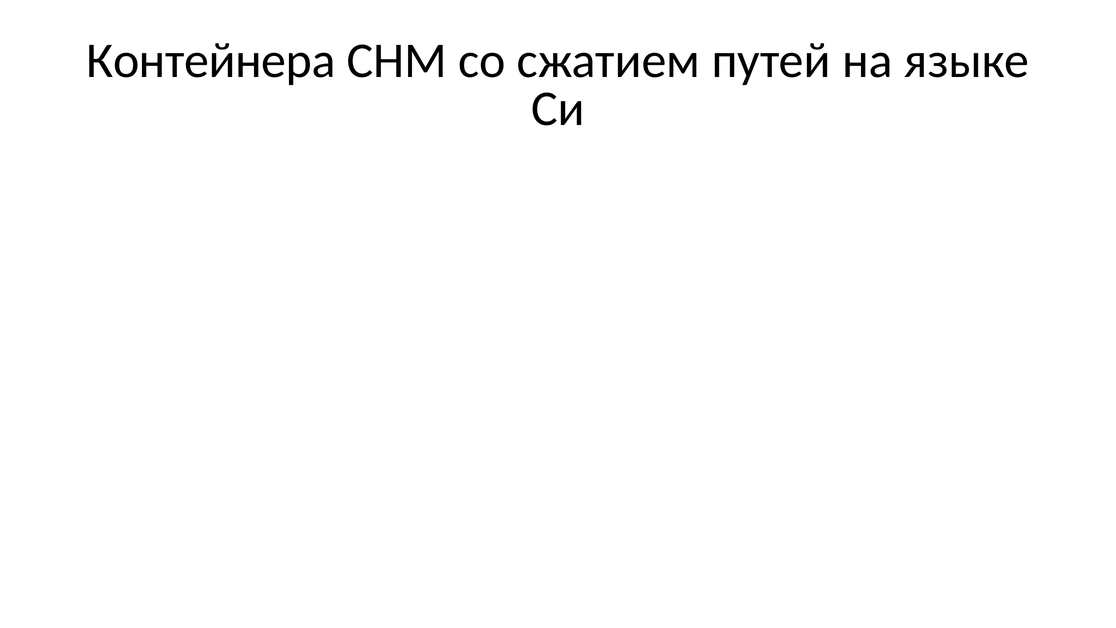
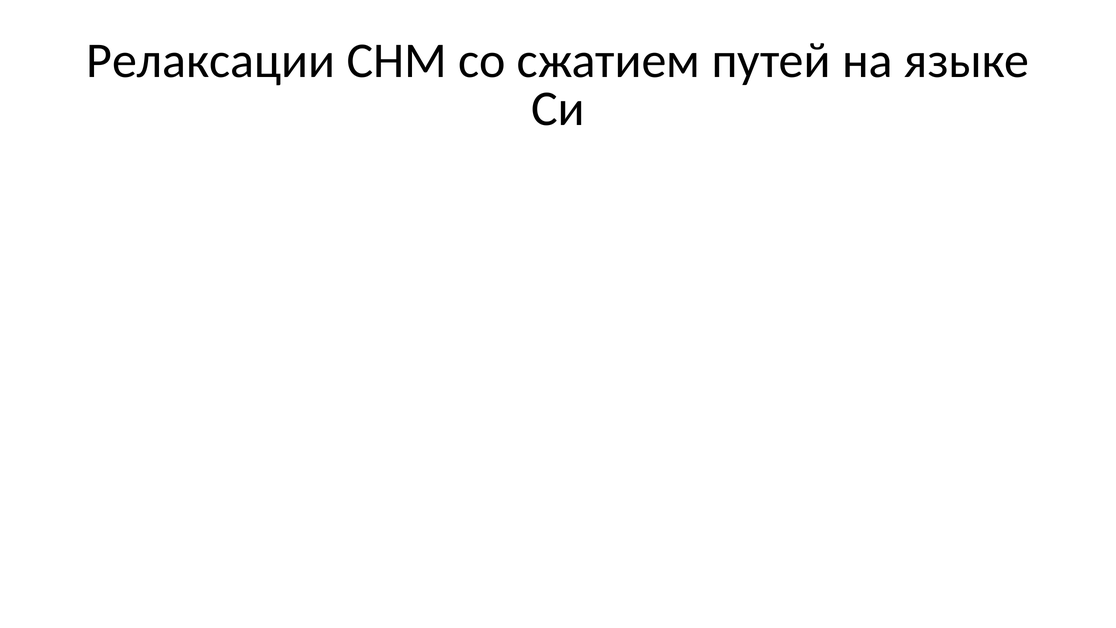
Контейнера: Контейнера -> Релаксации
